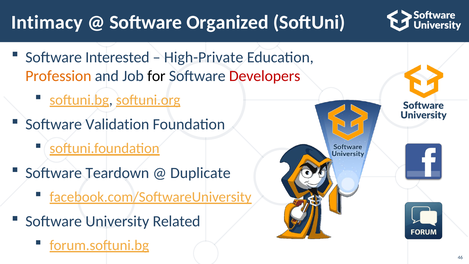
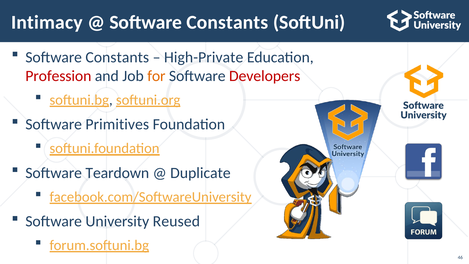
Organized at (228, 23): Organized -> Constants
Interested at (117, 57): Interested -> Constants
Profession colour: orange -> red
for colour: black -> orange
Validation: Validation -> Primitives
Related: Related -> Reused
